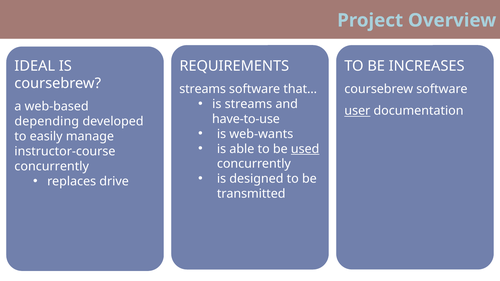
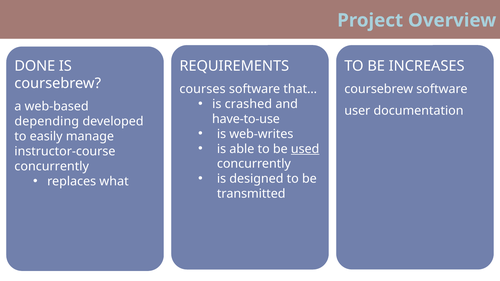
IDEAL: IDEAL -> DONE
streams at (203, 89): streams -> courses
is streams: streams -> crashed
user underline: present -> none
web-wants: web-wants -> web-writes
drive: drive -> what
